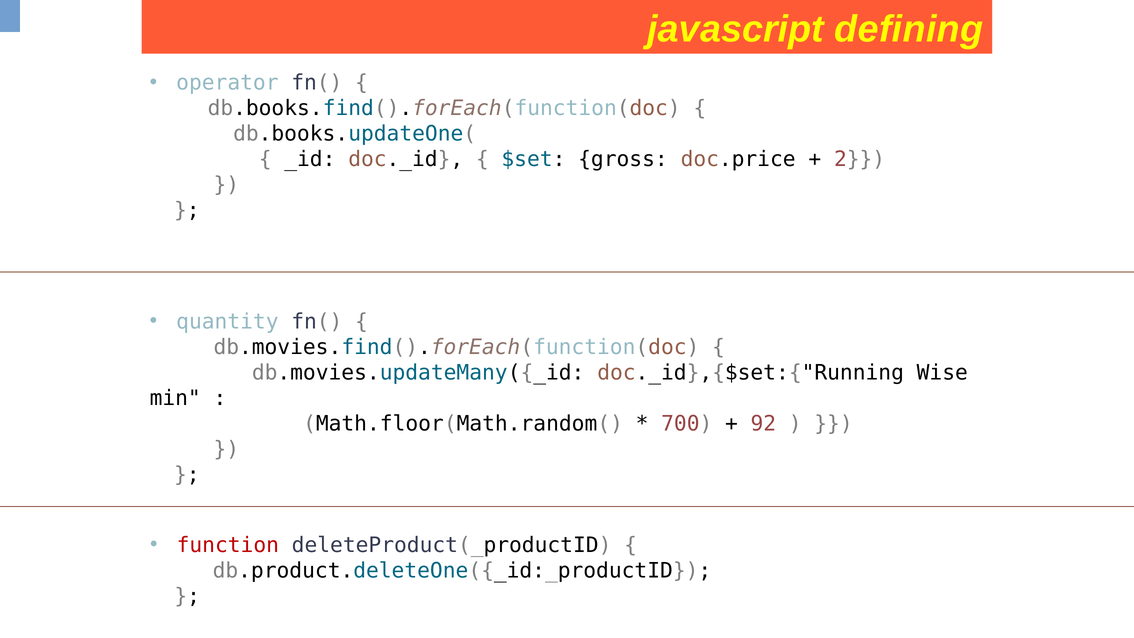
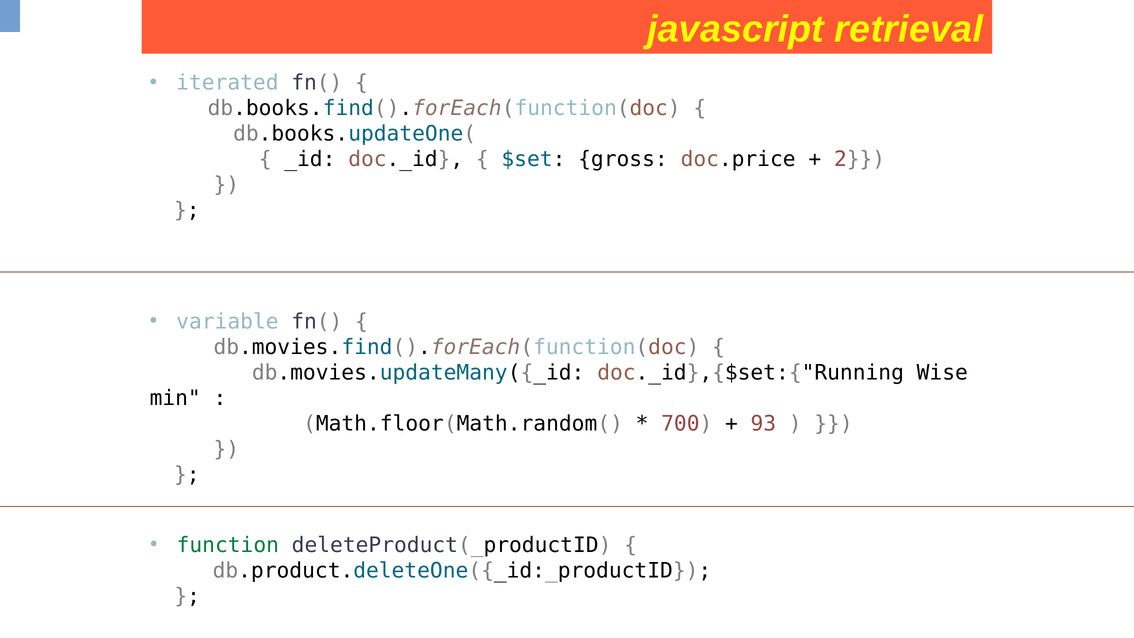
defining: defining -> retrieval
operator: operator -> iterated
quantity: quantity -> variable
92: 92 -> 93
function colour: red -> green
